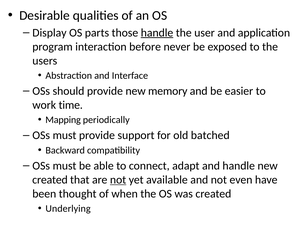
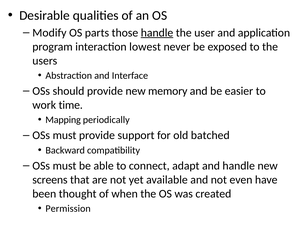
Display: Display -> Modify
before: before -> lowest
created at (50, 180): created -> screens
not at (118, 180) underline: present -> none
Underlying: Underlying -> Permission
